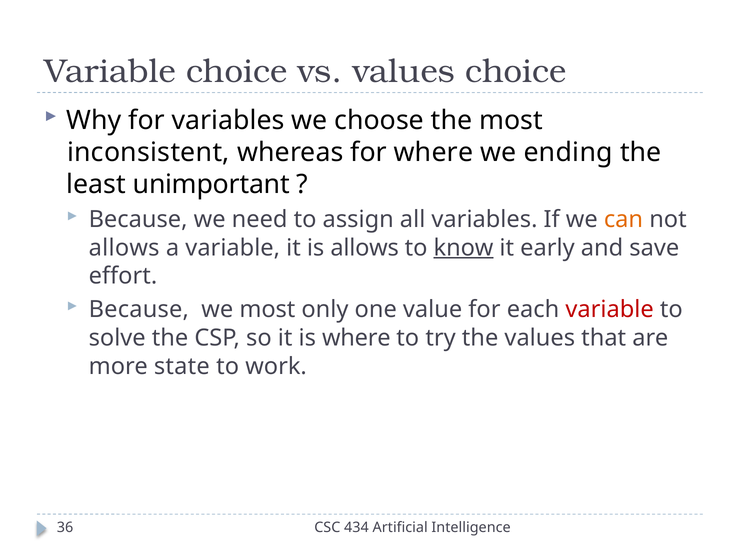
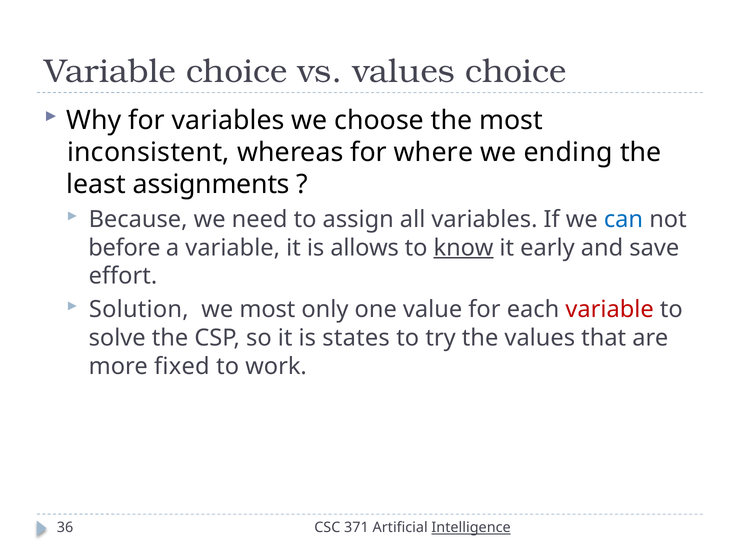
unimportant: unimportant -> assignments
can colour: orange -> blue
allows at (124, 248): allows -> before
Because at (139, 310): Because -> Solution
is where: where -> states
state: state -> fixed
434: 434 -> 371
Intelligence underline: none -> present
